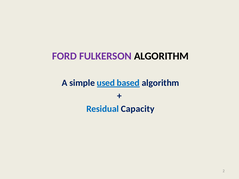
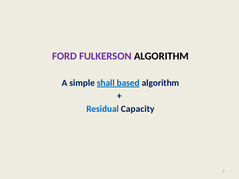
used: used -> shall
